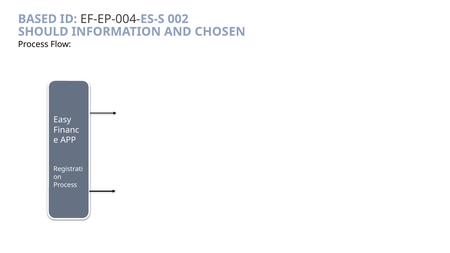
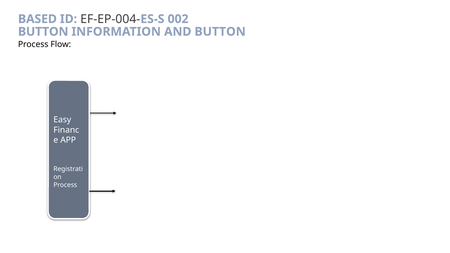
SHOULD at (43, 32): SHOULD -> BUTTON
AND CHOSEN: CHOSEN -> BUTTON
